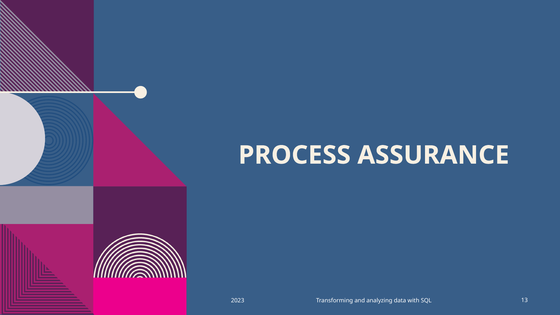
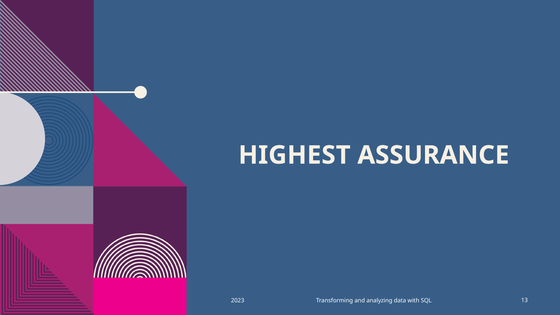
PROCESS: PROCESS -> HIGHEST
